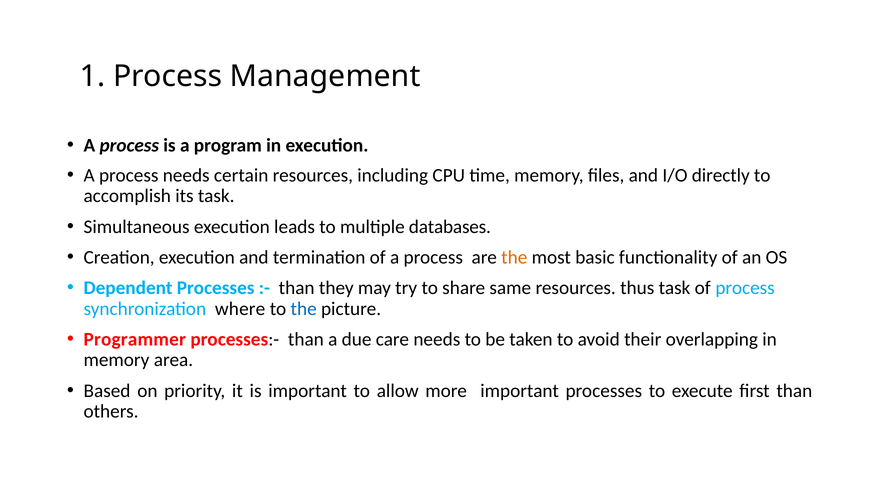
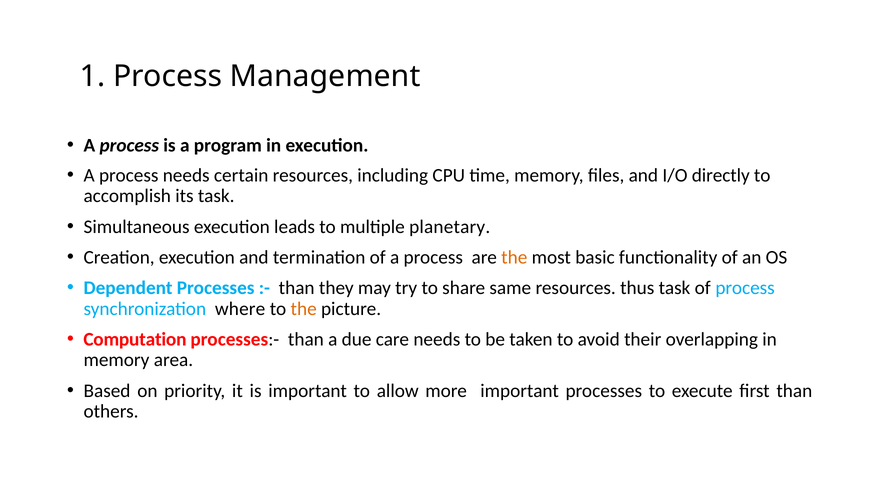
databases: databases -> planetary
the at (304, 309) colour: blue -> orange
Programmer: Programmer -> Computation
